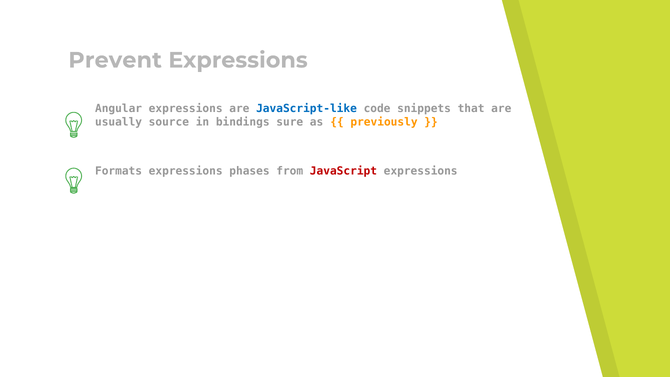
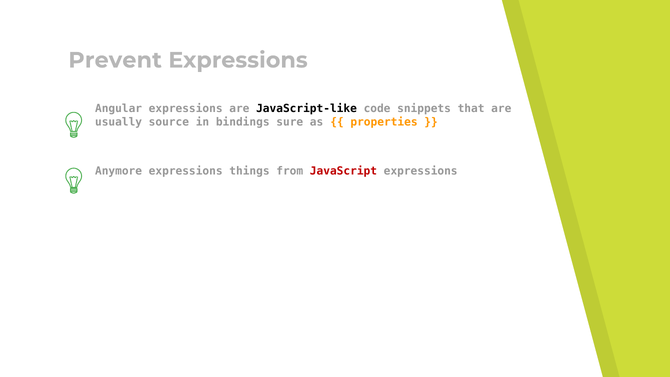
JavaScript-like colour: blue -> black
previously: previously -> properties
Formats: Formats -> Anymore
phases: phases -> things
